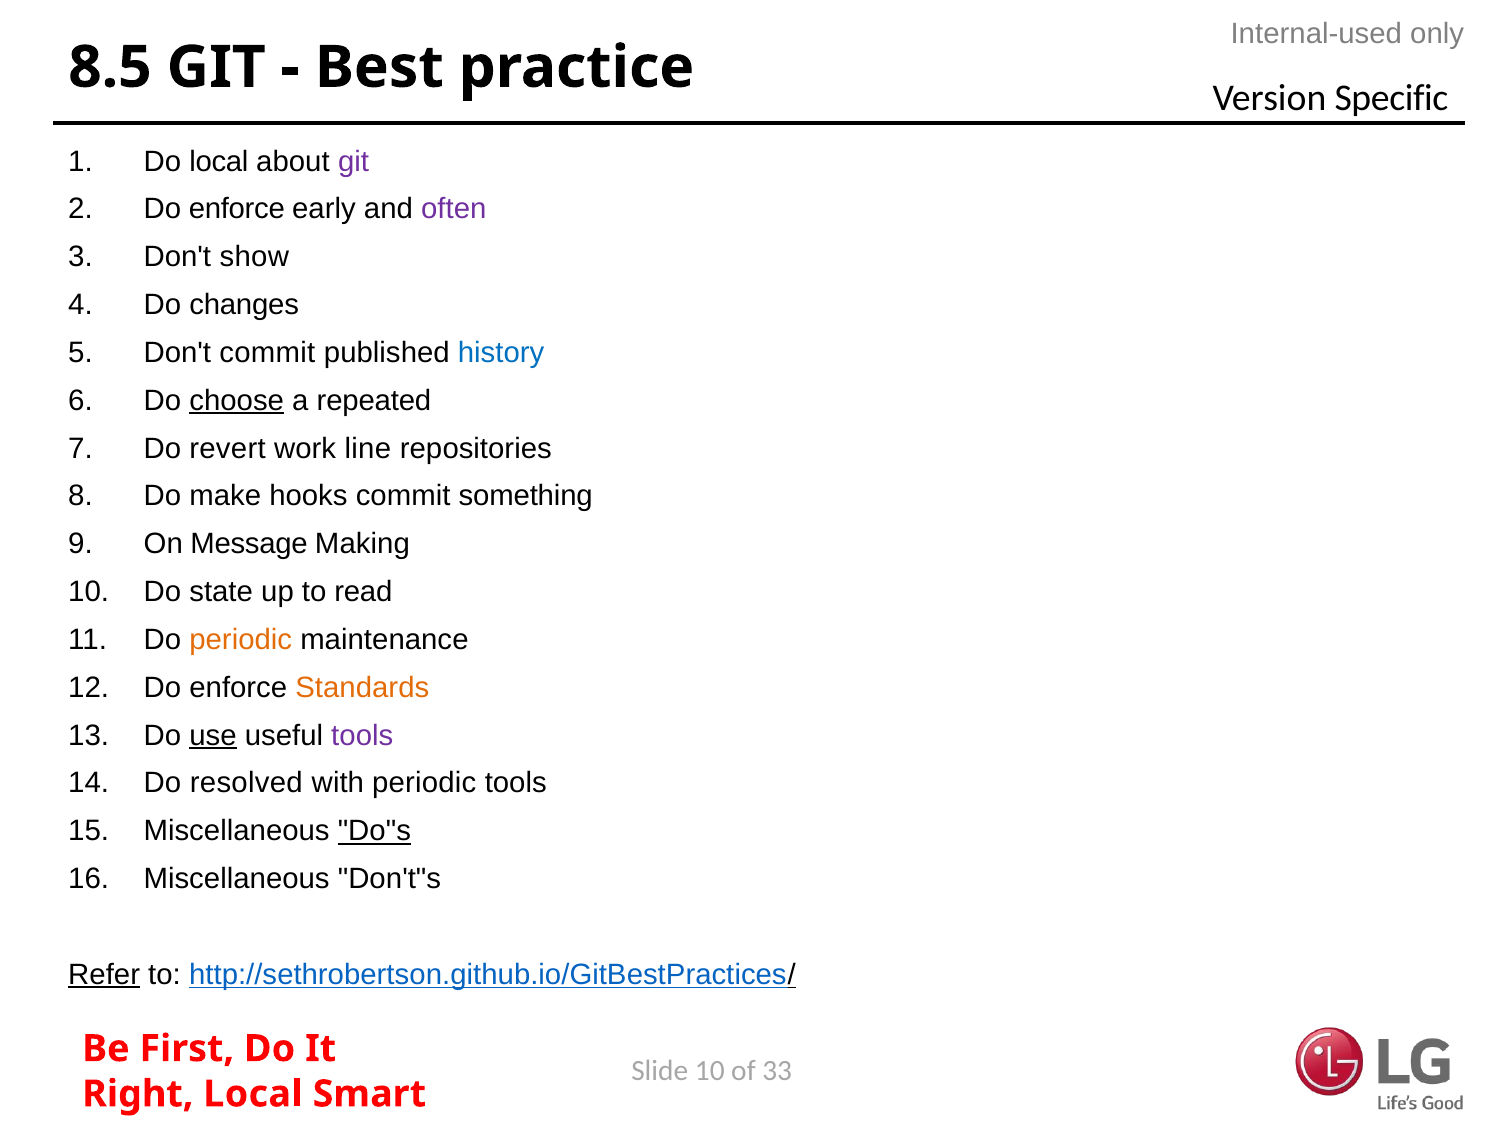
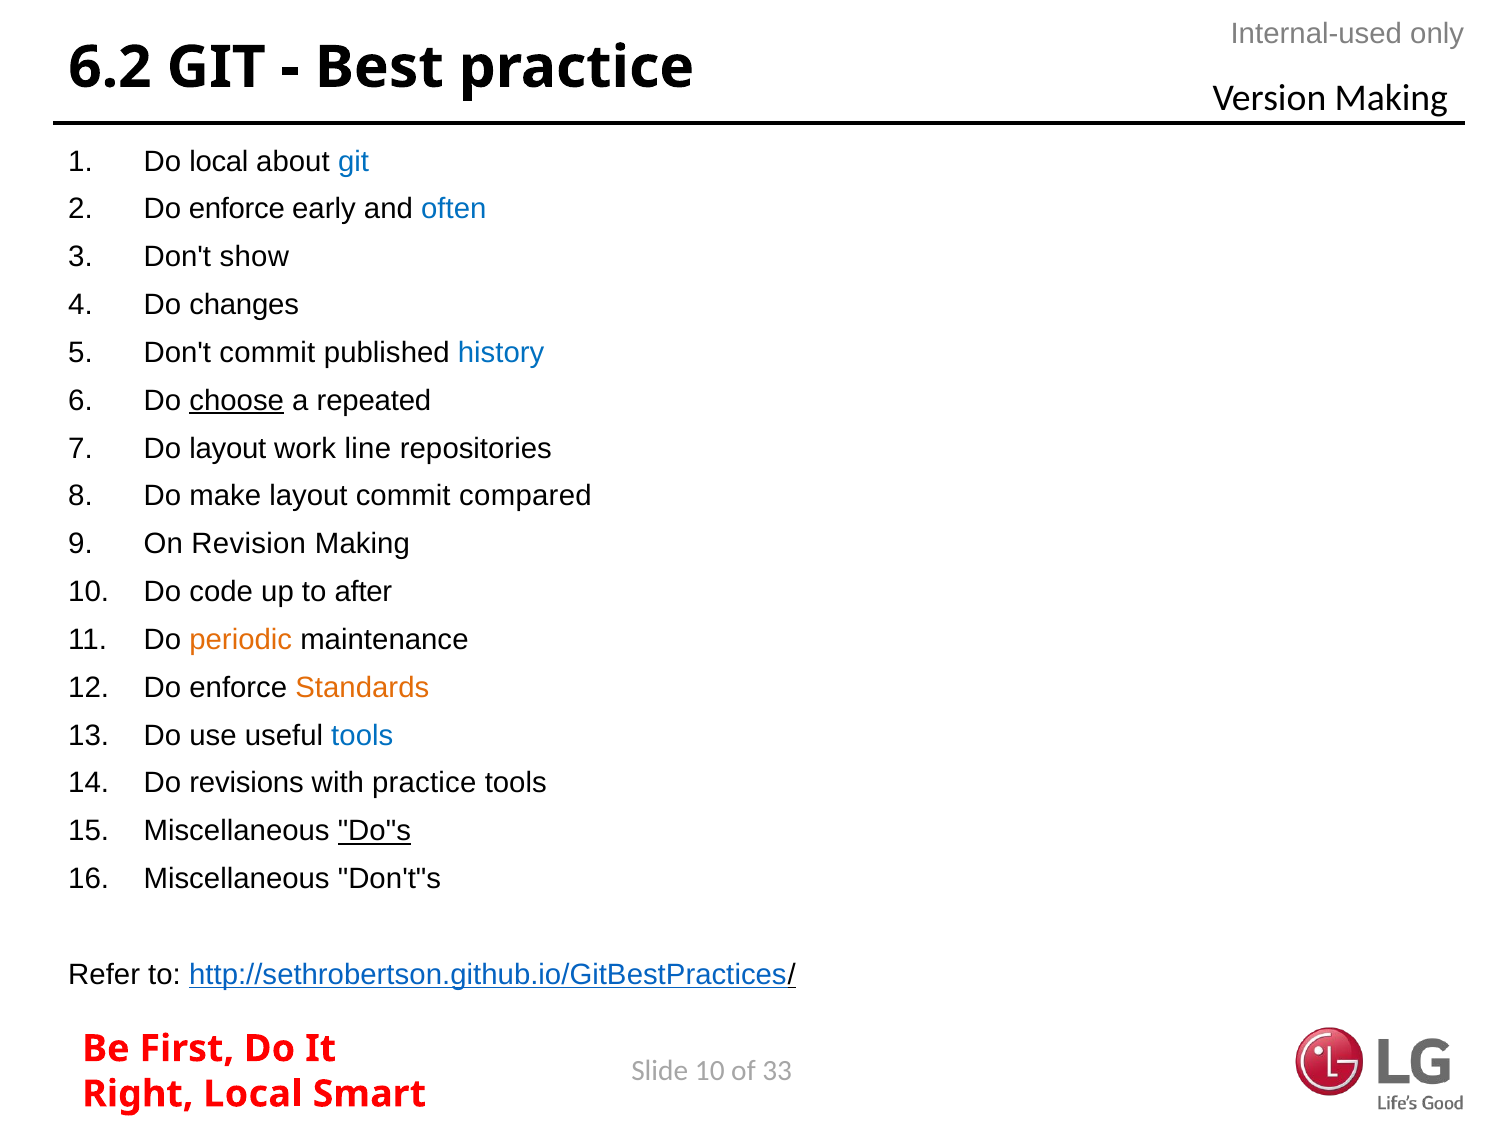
8.5: 8.5 -> 6.2
Version Specific: Specific -> Making
git at (354, 161) colour: purple -> blue
often colour: purple -> blue
Do revert: revert -> layout
make hooks: hooks -> layout
something: something -> compared
Message: Message -> Revision
state: state -> code
read: read -> after
use underline: present -> none
tools at (362, 735) colour: purple -> blue
resolved: resolved -> revisions
with periodic: periodic -> practice
Refer underline: present -> none
